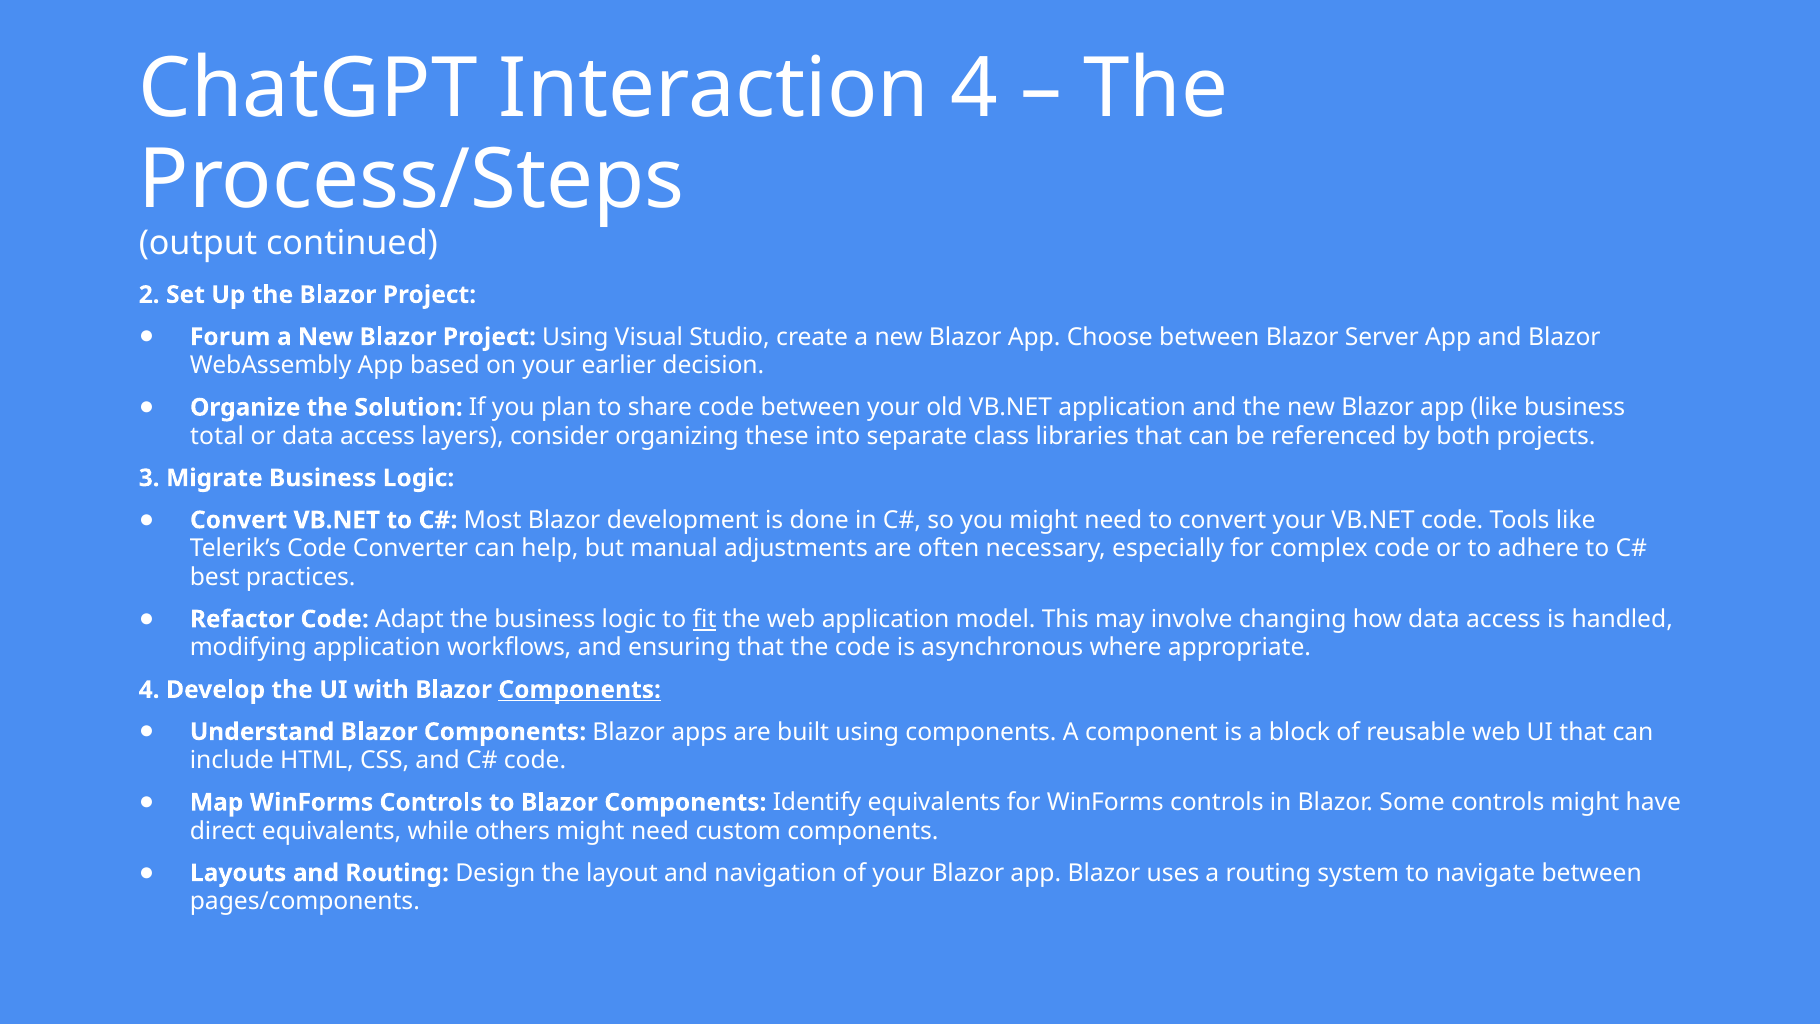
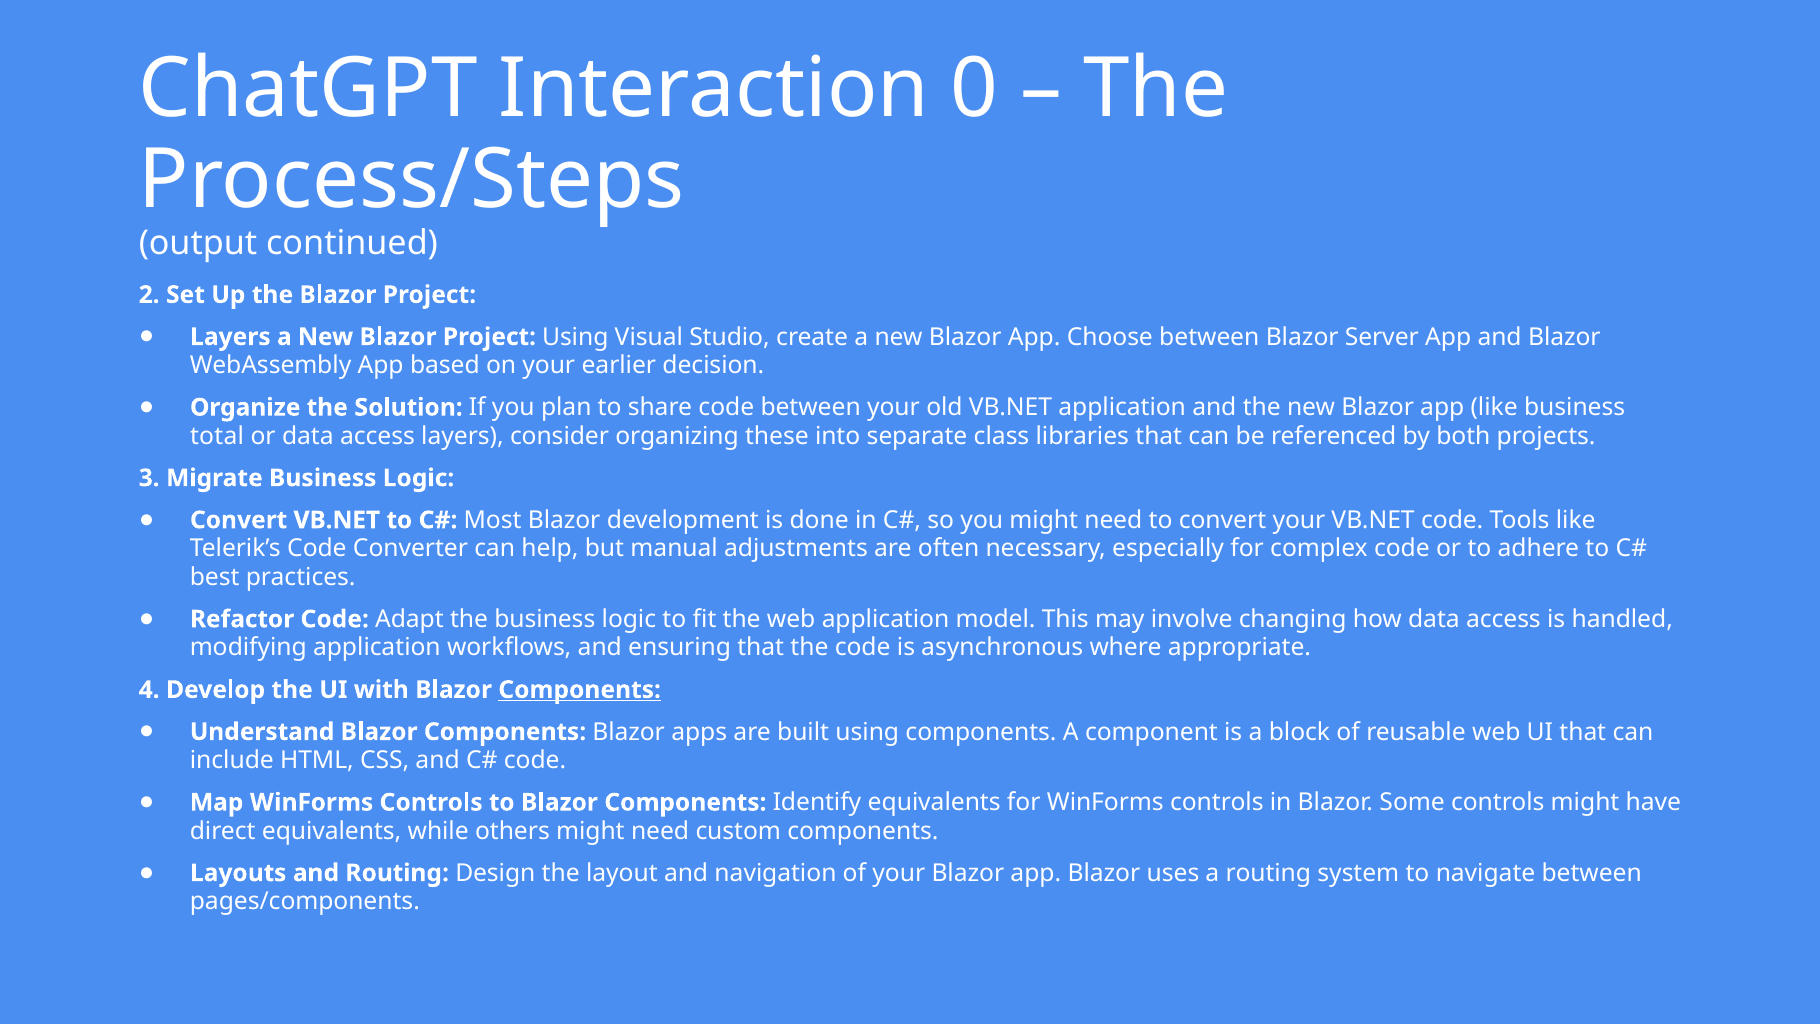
Interaction 4: 4 -> 0
Forum at (230, 337): Forum -> Layers
fit underline: present -> none
